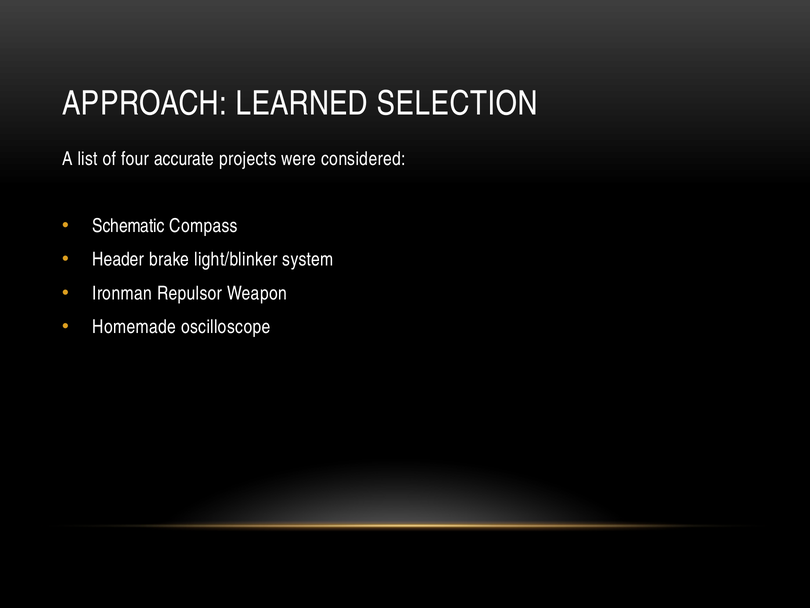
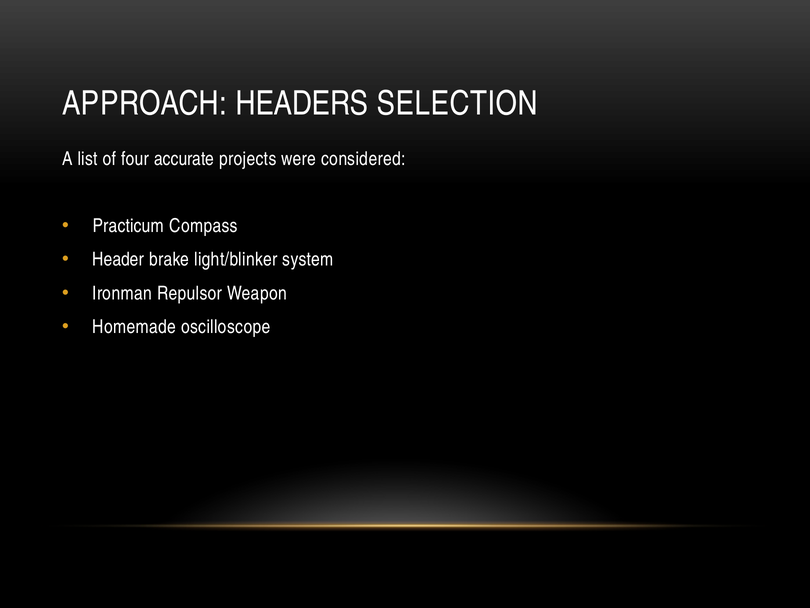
LEARNED: LEARNED -> HEADERS
Schematic: Schematic -> Practicum
